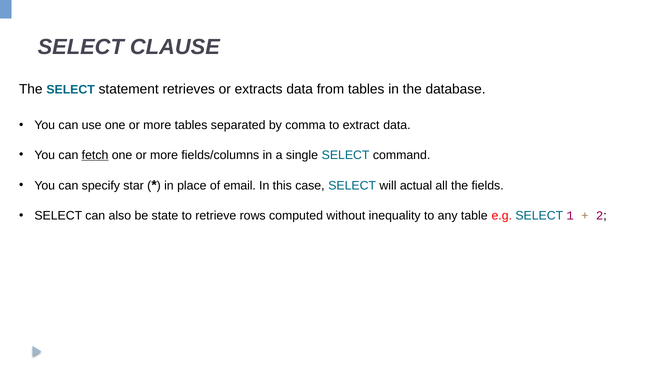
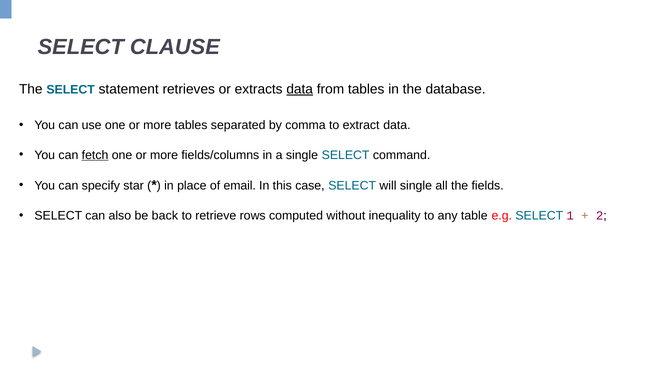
data at (300, 89) underline: none -> present
will actual: actual -> single
state: state -> back
